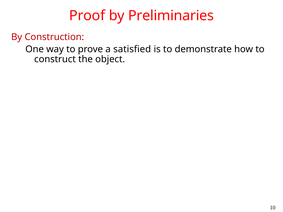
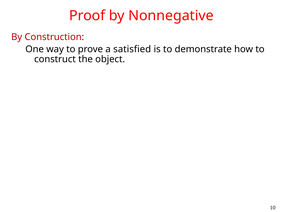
Preliminaries: Preliminaries -> Nonnegative
